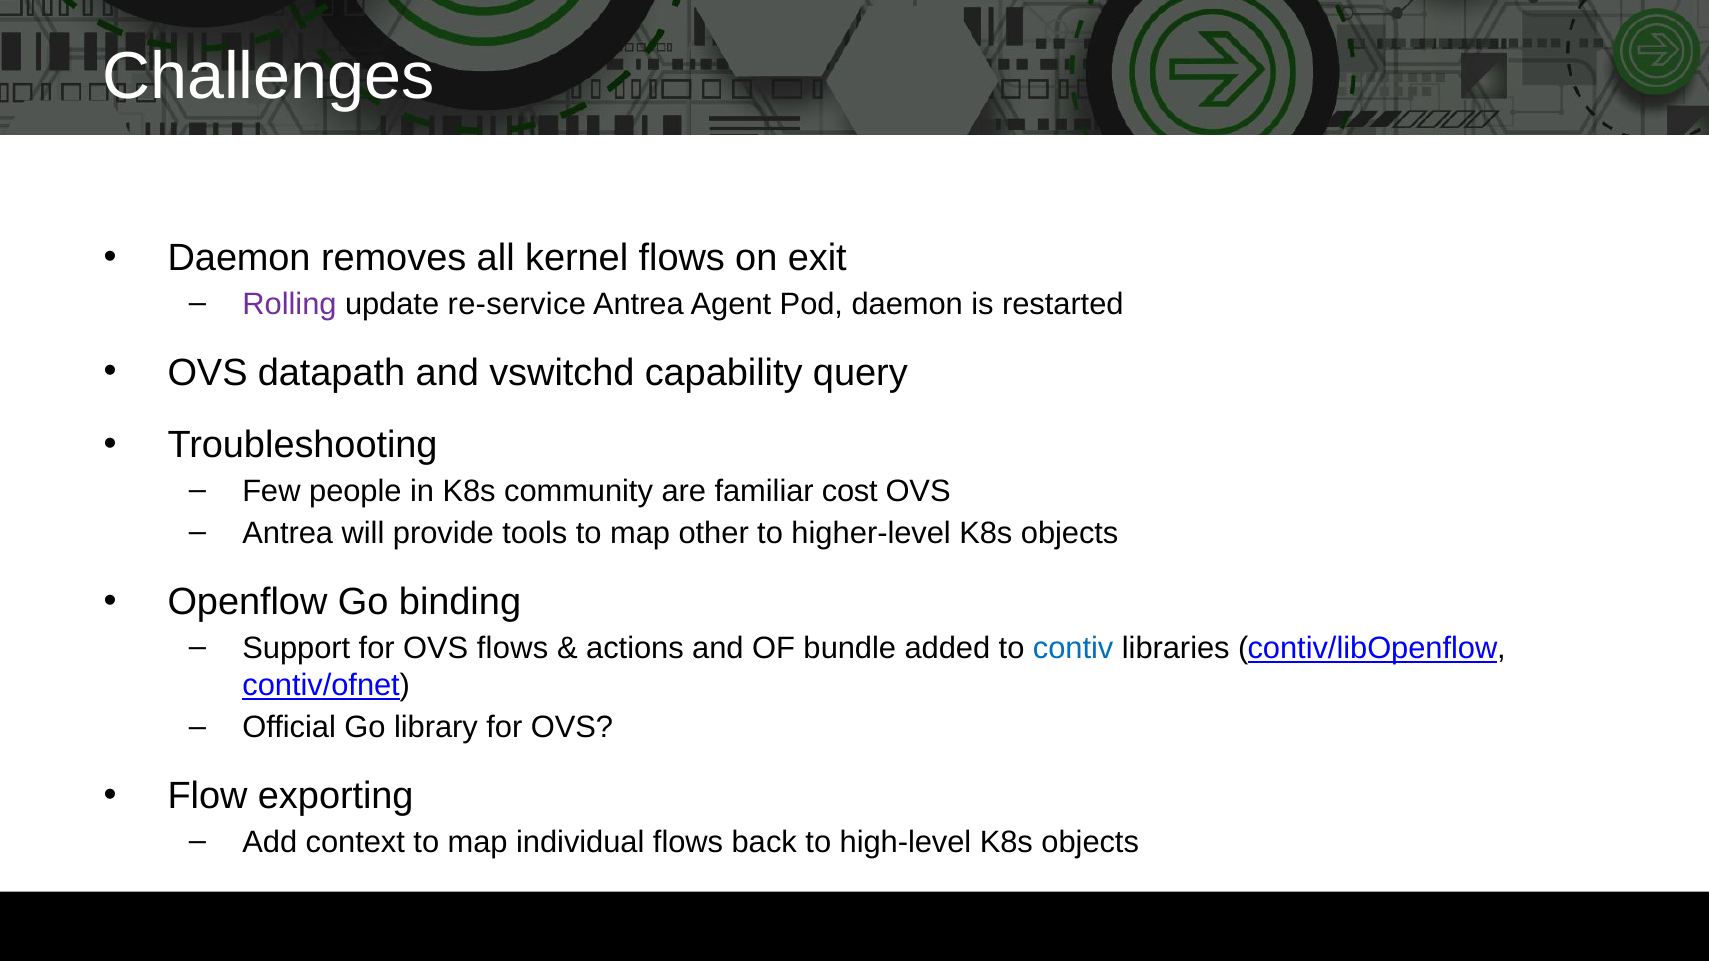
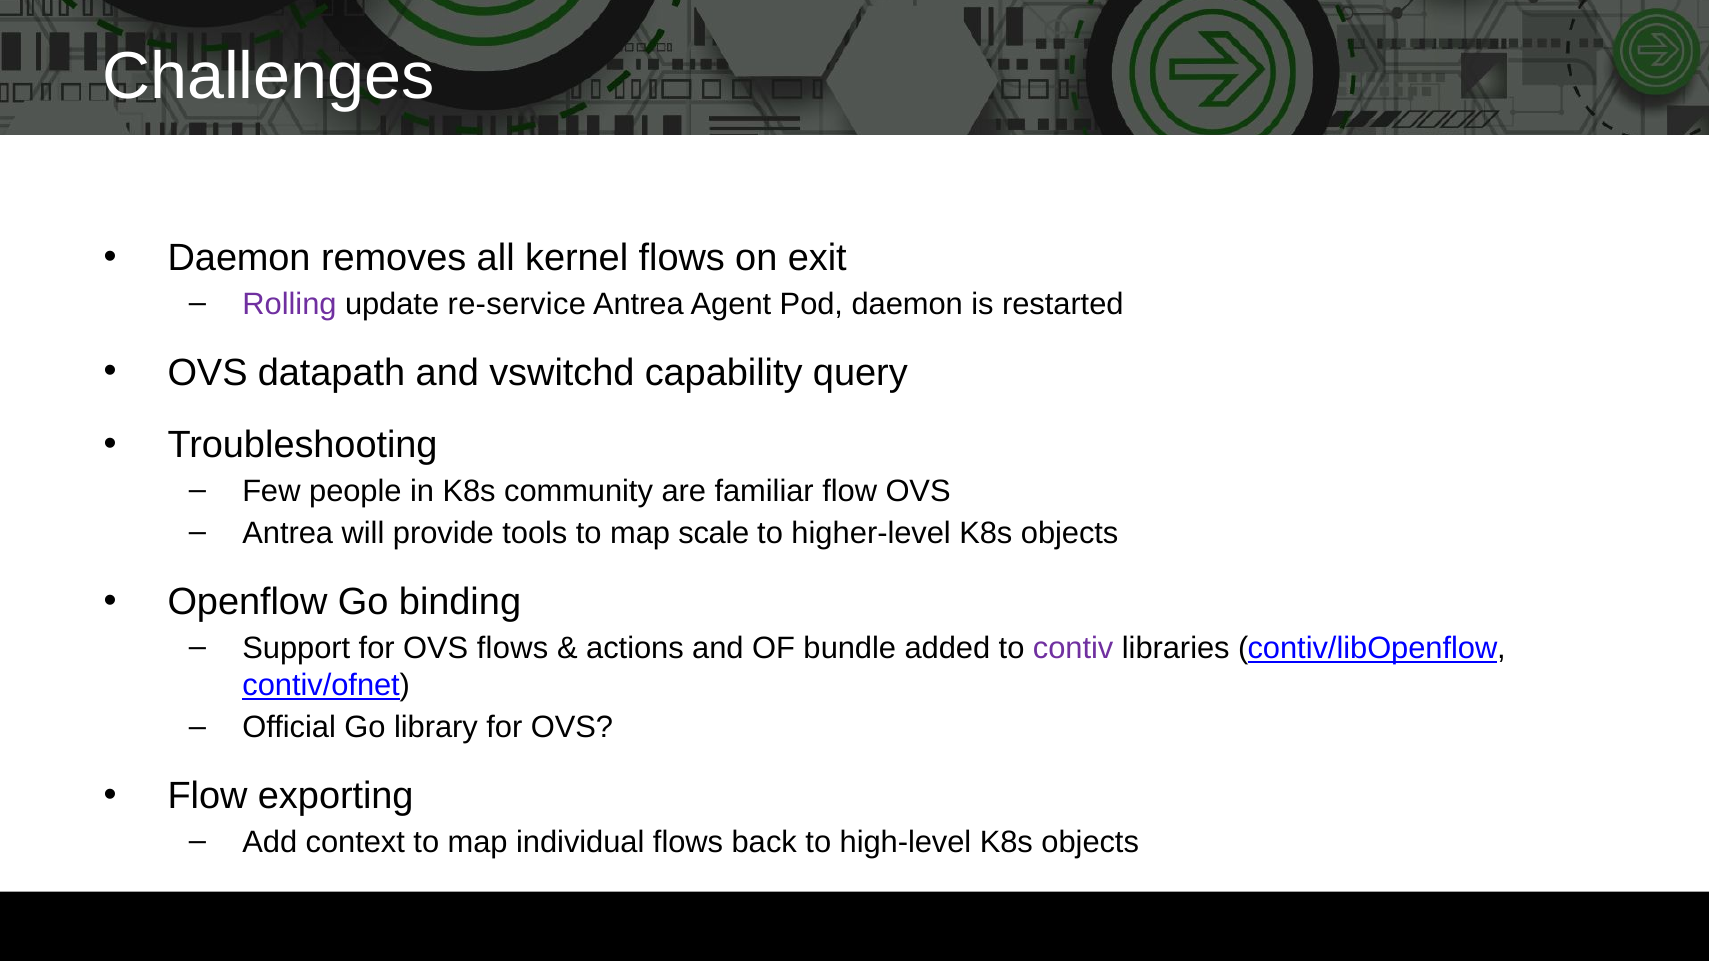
familiar cost: cost -> flow
other: other -> scale
contiv colour: blue -> purple
